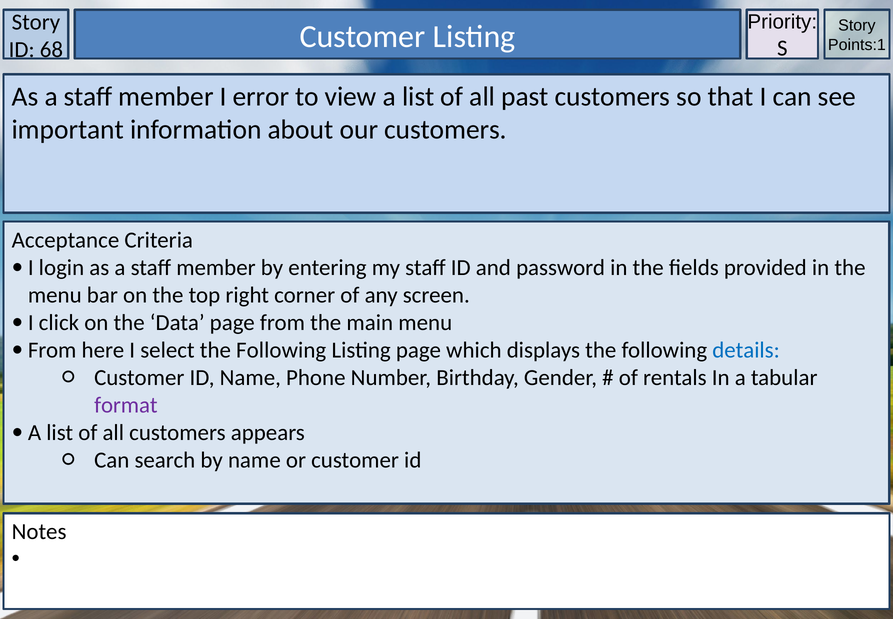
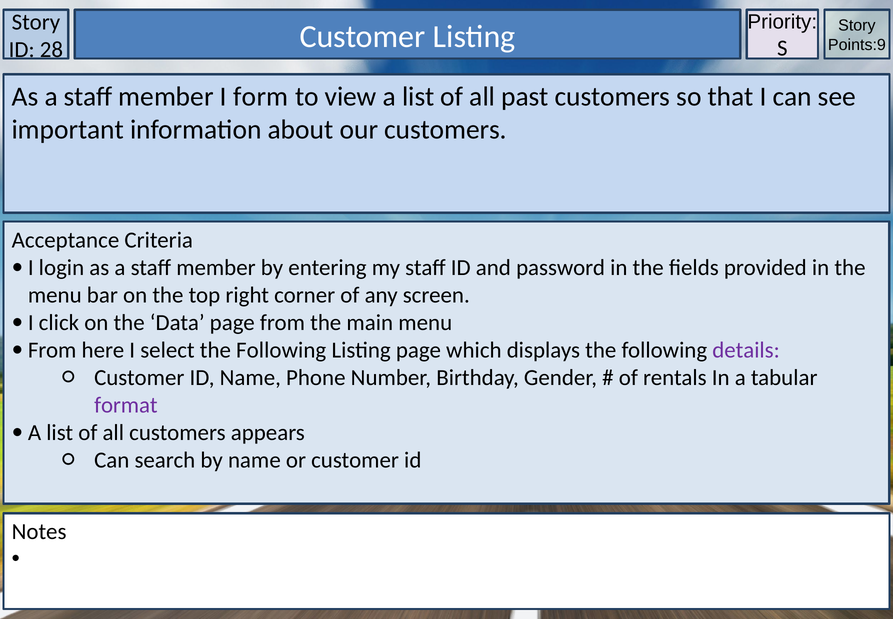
Points:1: Points:1 -> Points:9
68: 68 -> 28
error: error -> form
details colour: blue -> purple
